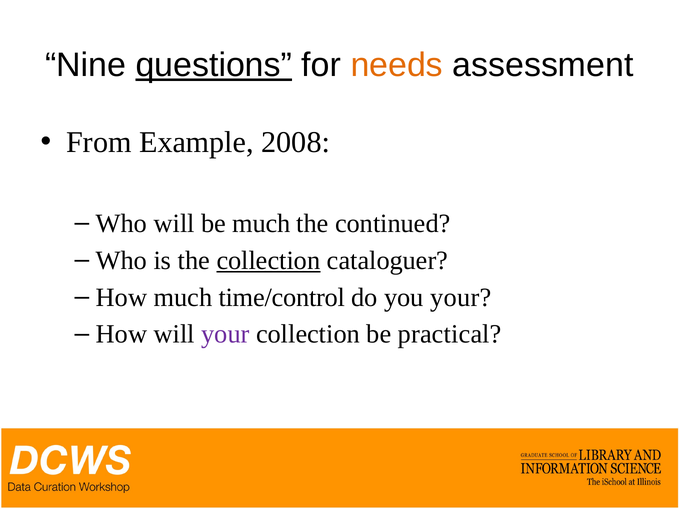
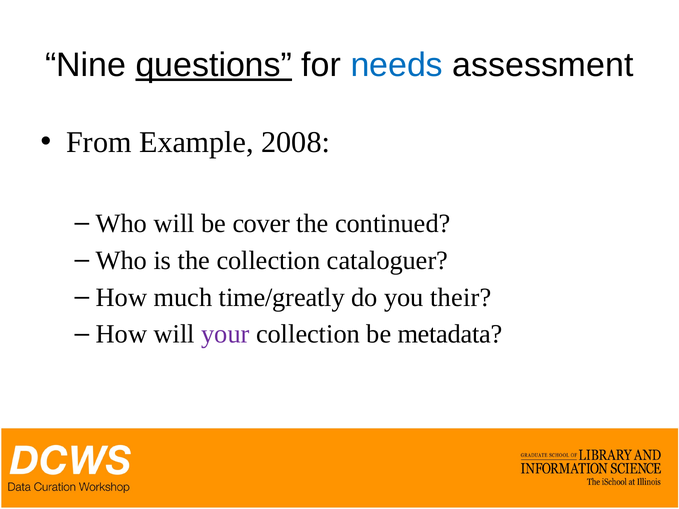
needs colour: orange -> blue
be much: much -> cover
collection at (268, 261) underline: present -> none
time/control: time/control -> time/greatly
you your: your -> their
practical: practical -> metadata
